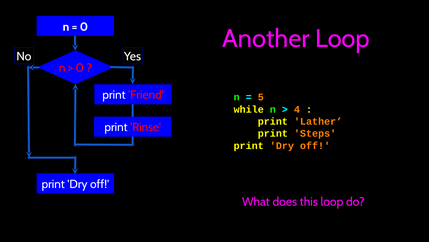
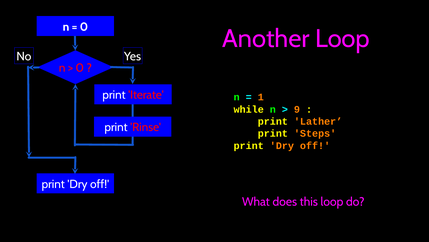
Friend: Friend -> Iterate
5: 5 -> 1
4: 4 -> 9
